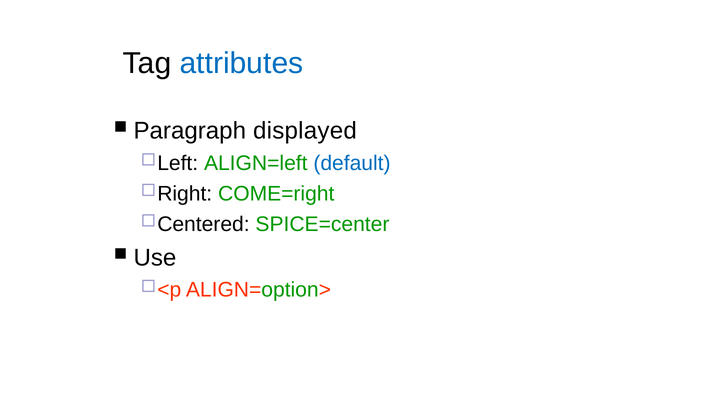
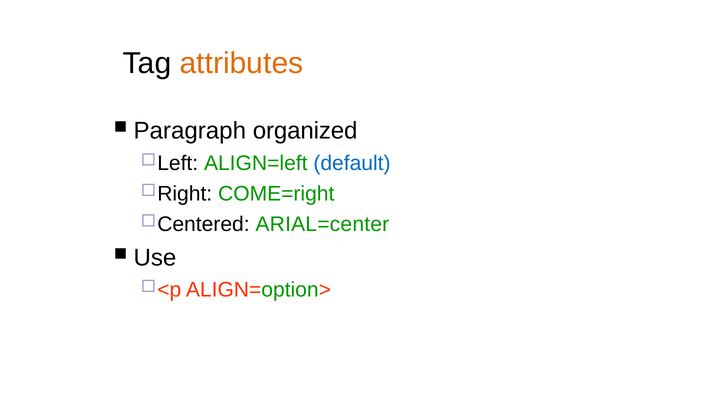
attributes colour: blue -> orange
displayed: displayed -> organized
SPICE=center: SPICE=center -> ARIAL=center
